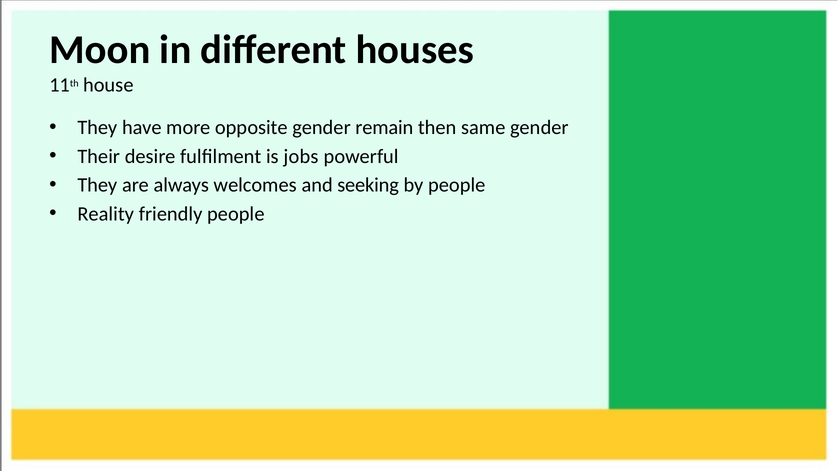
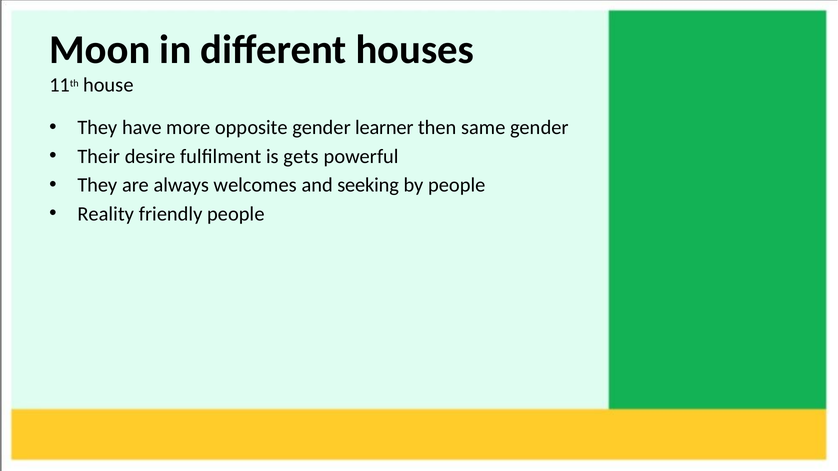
remain: remain -> learner
jobs: jobs -> gets
